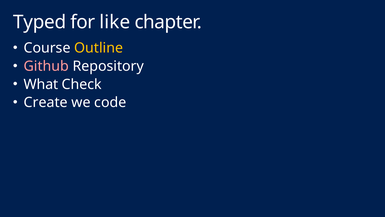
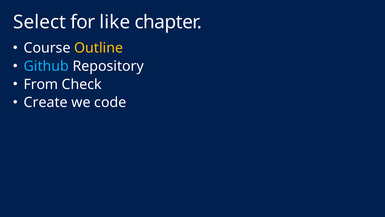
Typed: Typed -> Select
Github colour: pink -> light blue
What: What -> From
